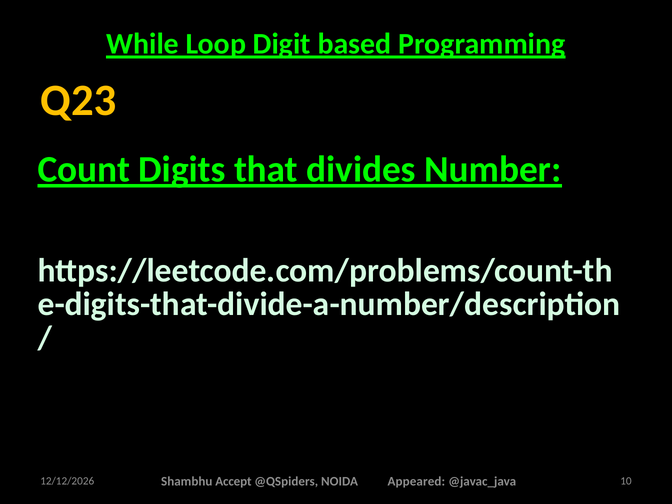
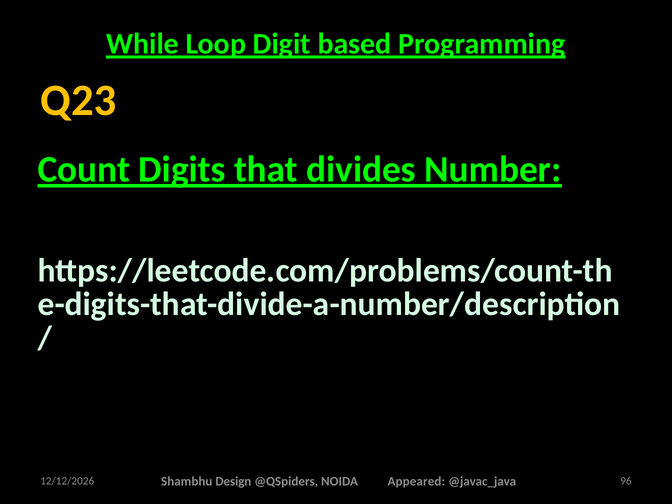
Accept: Accept -> Design
10: 10 -> 96
